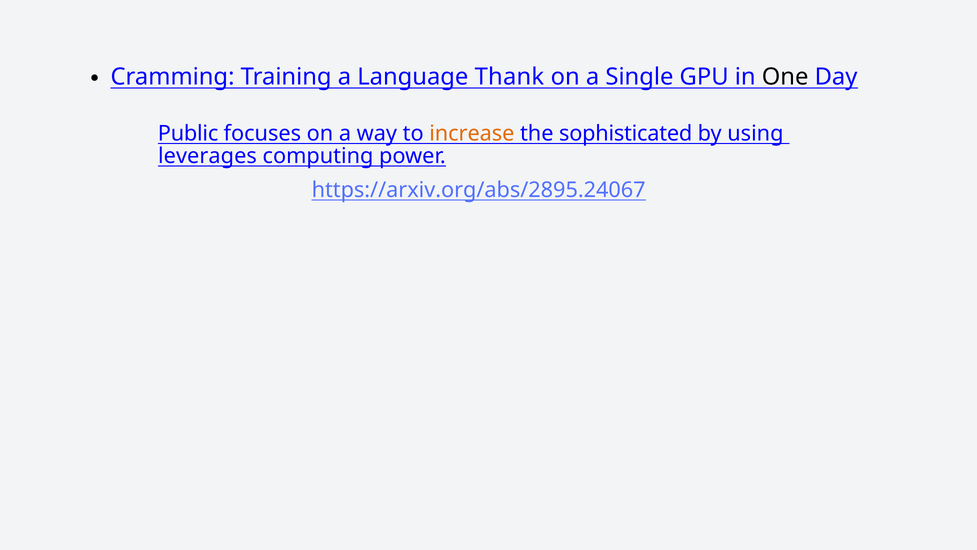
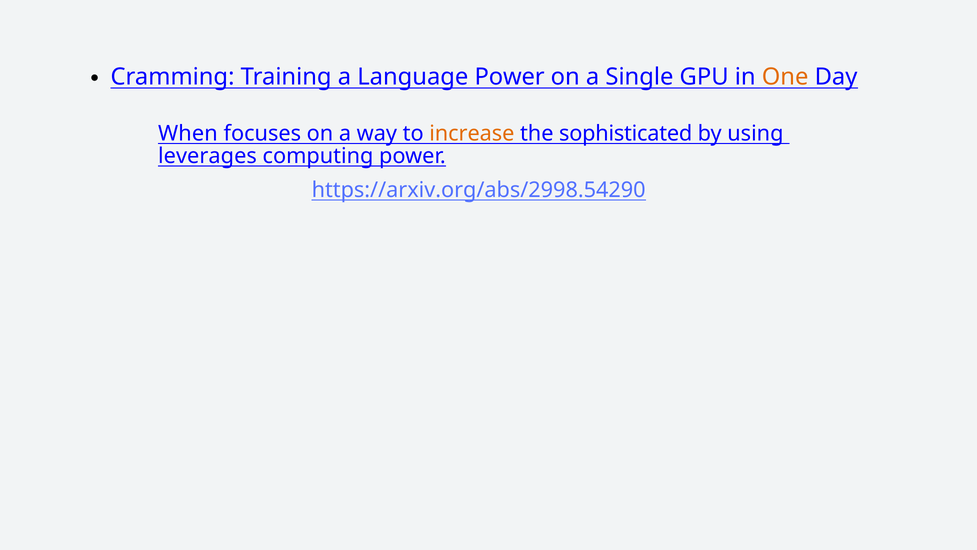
Language Thank: Thank -> Power
One colour: black -> orange
Public: Public -> When
https://arxiv.org/abs/2895.24067: https://arxiv.org/abs/2895.24067 -> https://arxiv.org/abs/2998.54290
